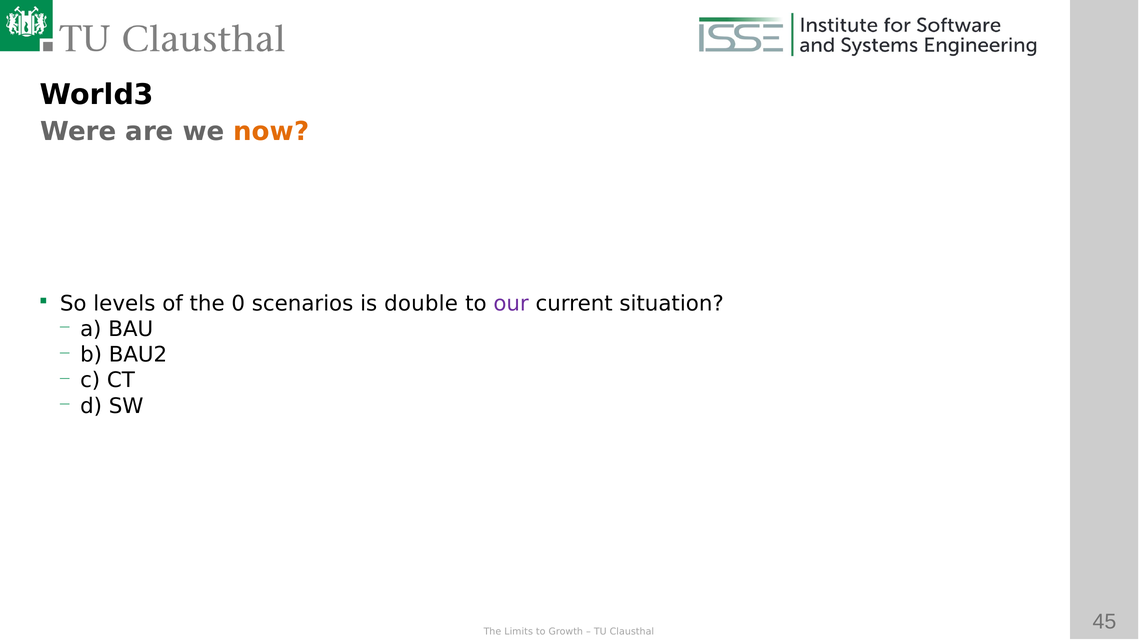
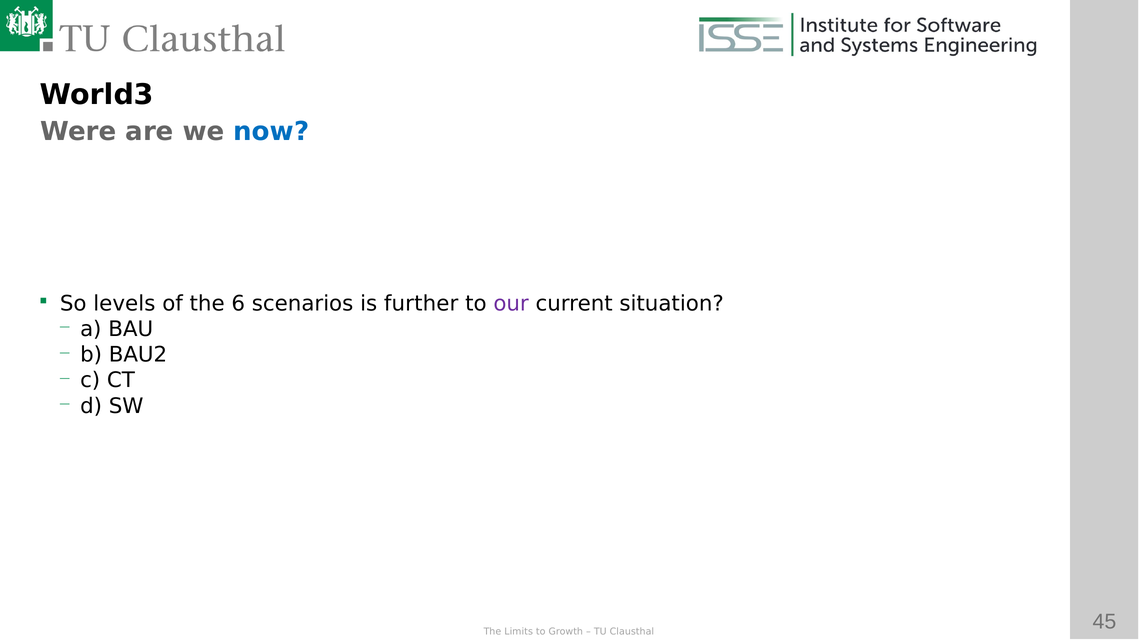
now colour: orange -> blue
0: 0 -> 6
double: double -> further
